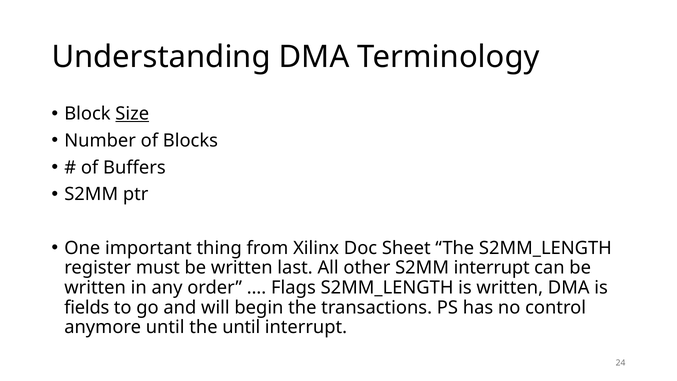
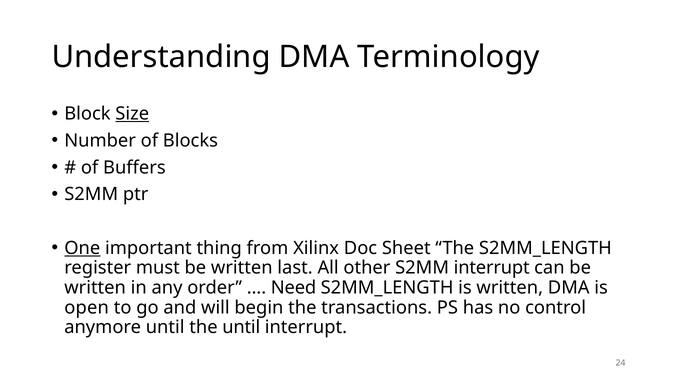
One underline: none -> present
Flags: Flags -> Need
fields: fields -> open
